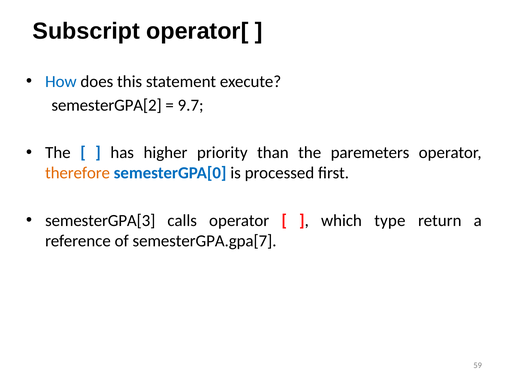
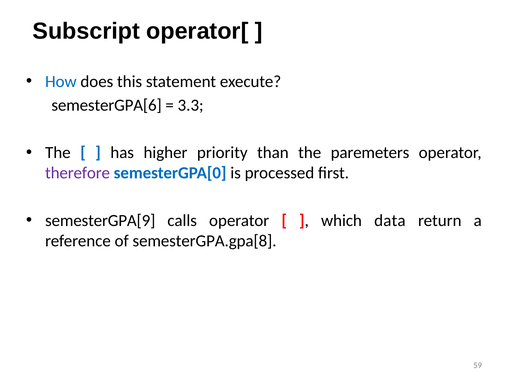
semesterGPA[2: semesterGPA[2 -> semesterGPA[6
9.7: 9.7 -> 3.3
therefore colour: orange -> purple
semesterGPA[3: semesterGPA[3 -> semesterGPA[9
type: type -> data
semesterGPA.gpa[7: semesterGPA.gpa[7 -> semesterGPA.gpa[8
